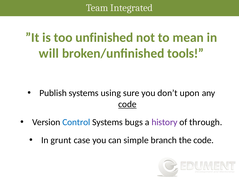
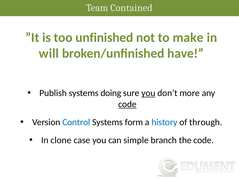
Integrated: Integrated -> Contained
mean: mean -> make
tools: tools -> have
using: using -> doing
you at (148, 93) underline: none -> present
upon: upon -> more
bugs: bugs -> form
history colour: purple -> blue
grunt: grunt -> clone
